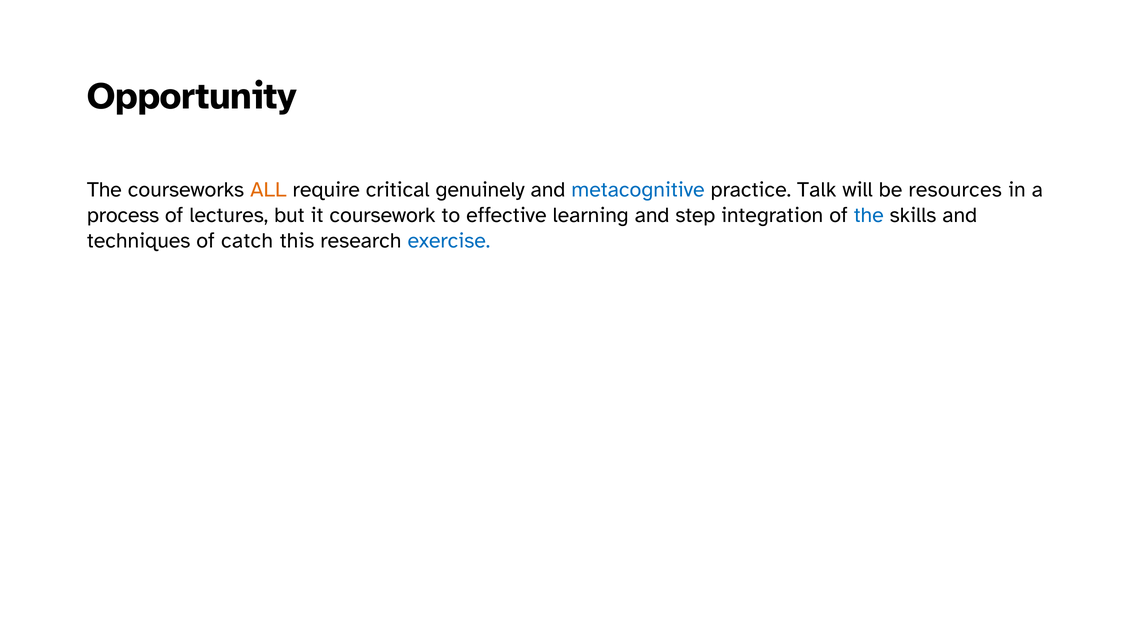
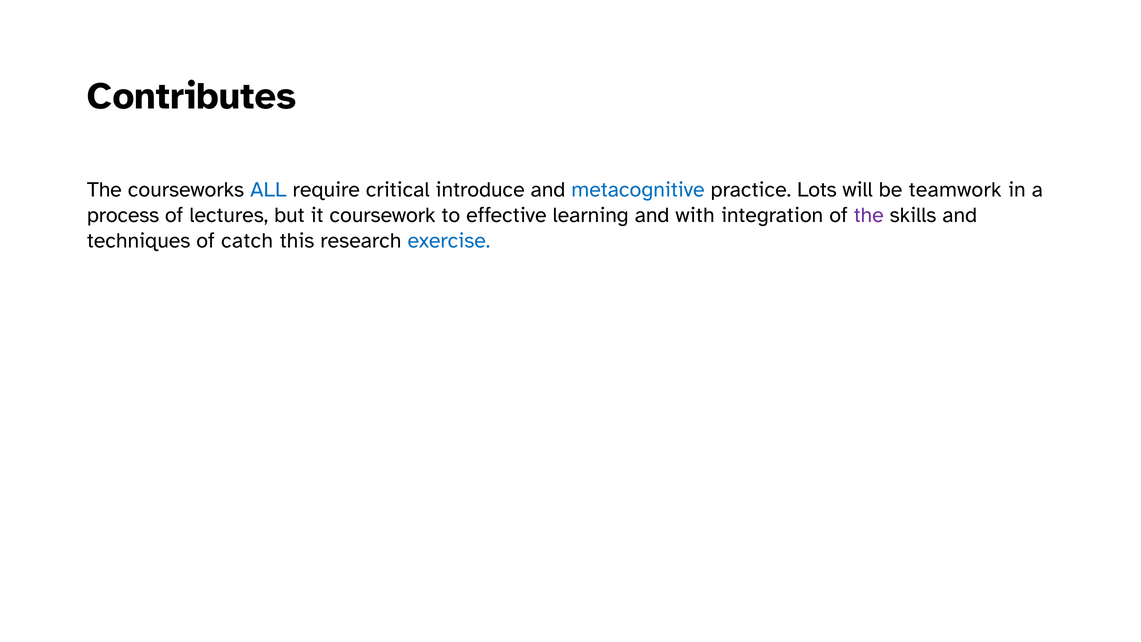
Opportunity: Opportunity -> Contributes
ALL colour: orange -> blue
genuinely: genuinely -> introduce
Talk: Talk -> Lots
resources: resources -> teamwork
step: step -> with
the at (869, 215) colour: blue -> purple
